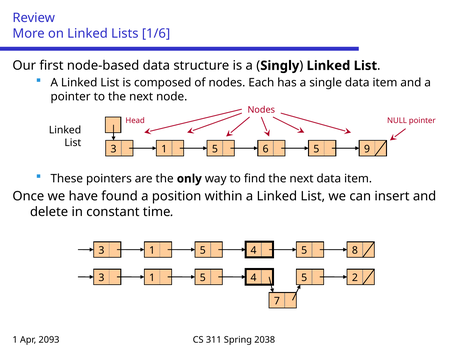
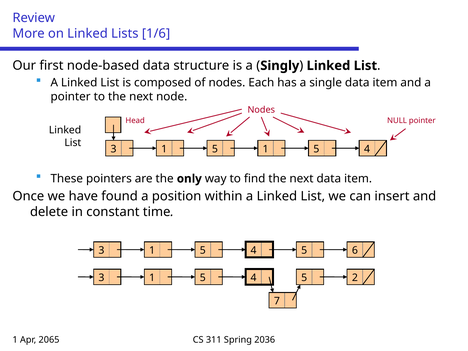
3 6: 6 -> 1
5 9: 9 -> 4
8: 8 -> 6
2093: 2093 -> 2065
2038: 2038 -> 2036
